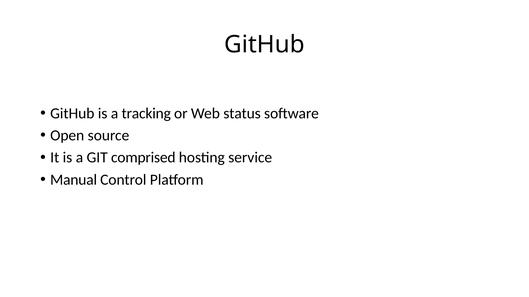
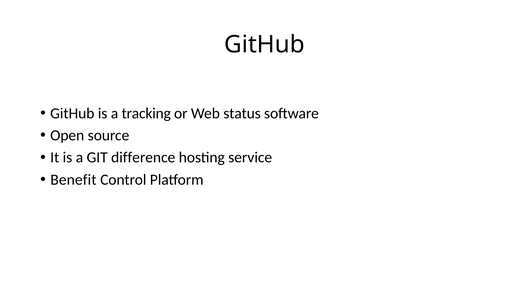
comprised: comprised -> difference
Manual: Manual -> Benefit
